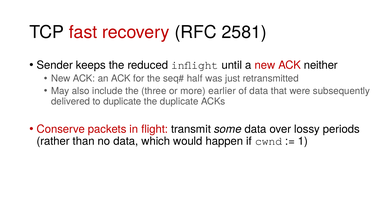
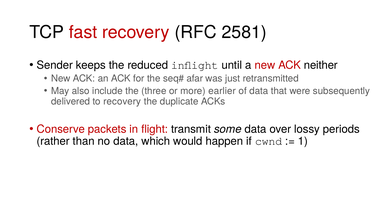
half: half -> afar
to duplicate: duplicate -> recovery
